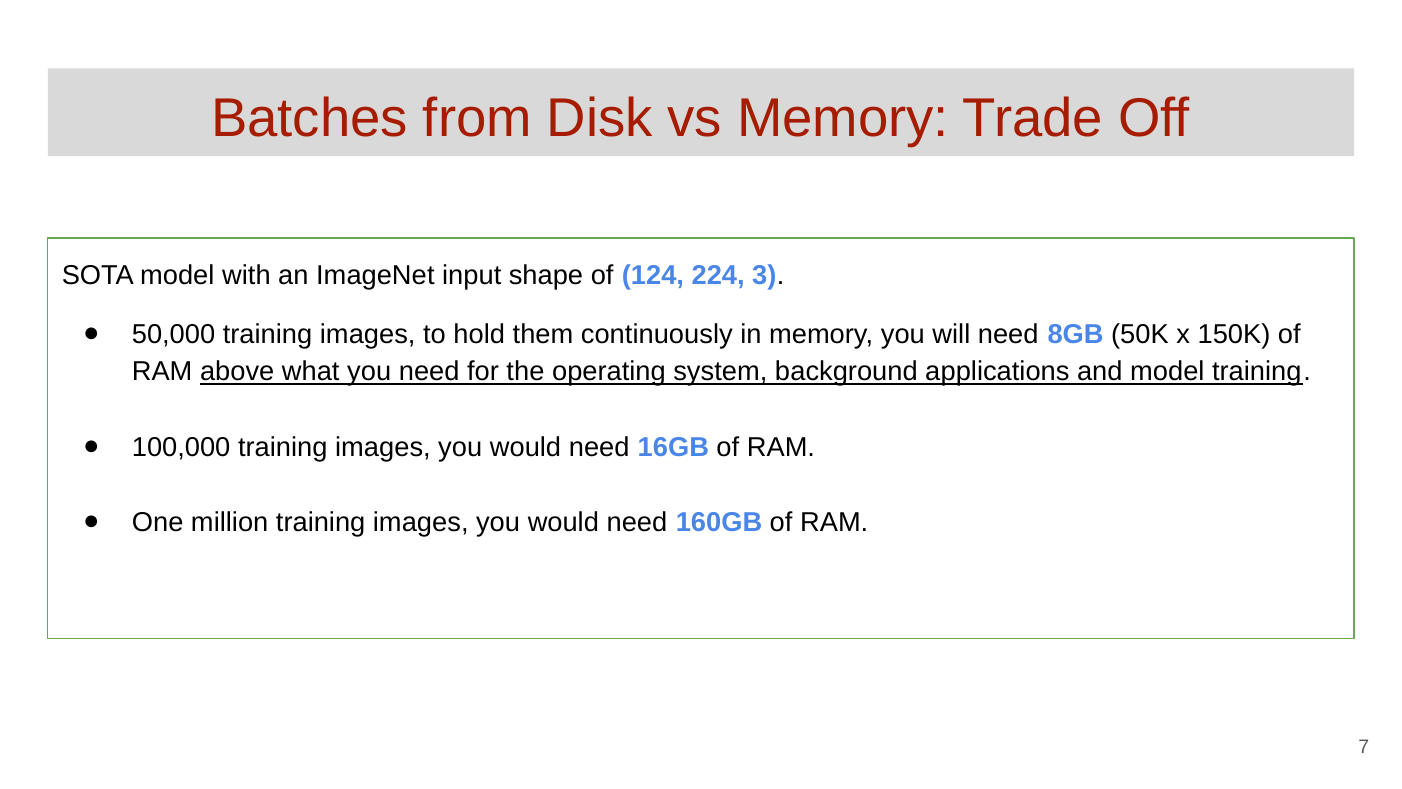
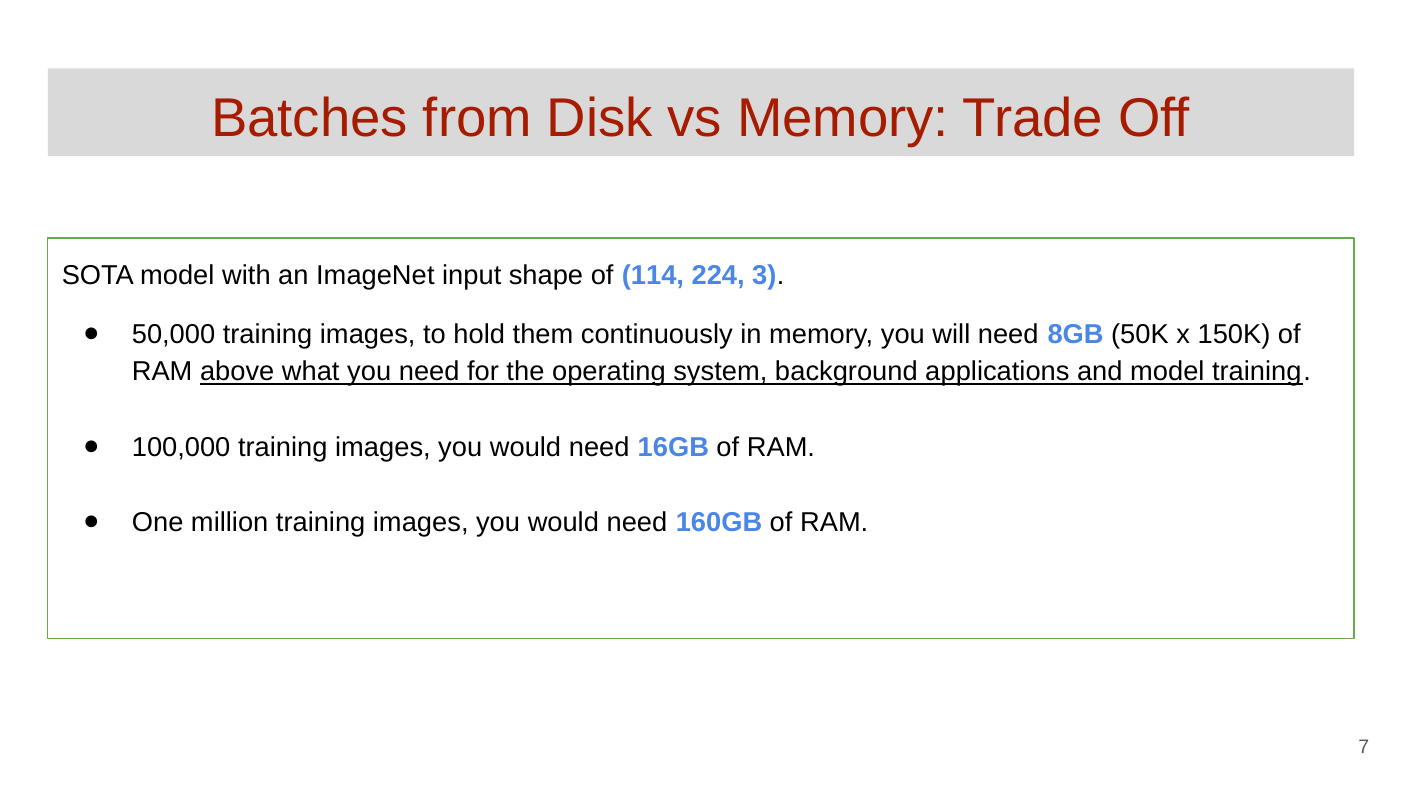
124: 124 -> 114
